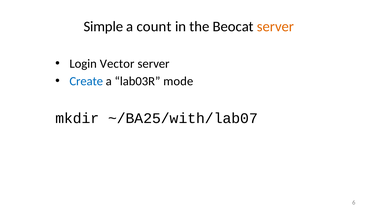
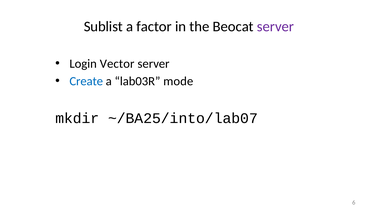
Simple: Simple -> Sublist
count: count -> factor
server at (276, 27) colour: orange -> purple
~/BA25/with/lab07: ~/BA25/with/lab07 -> ~/BA25/into/lab07
